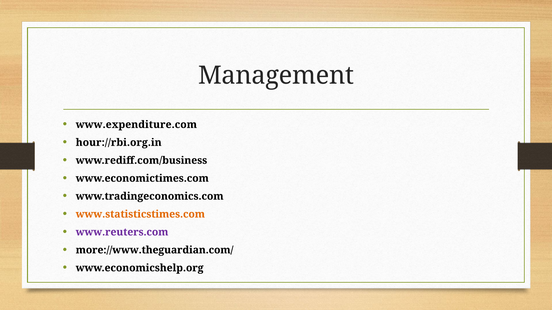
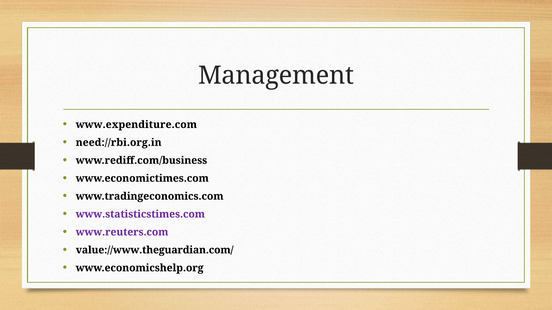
hour://rbi.org.in: hour://rbi.org.in -> need://rbi.org.in
www.statisticstimes.com colour: orange -> purple
more://www.theguardian.com/: more://www.theguardian.com/ -> value://www.theguardian.com/
